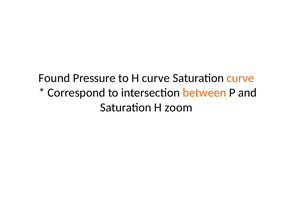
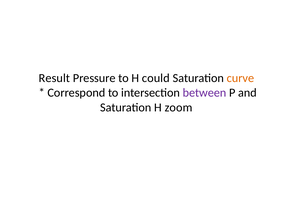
Found: Found -> Result
H curve: curve -> could
between colour: orange -> purple
